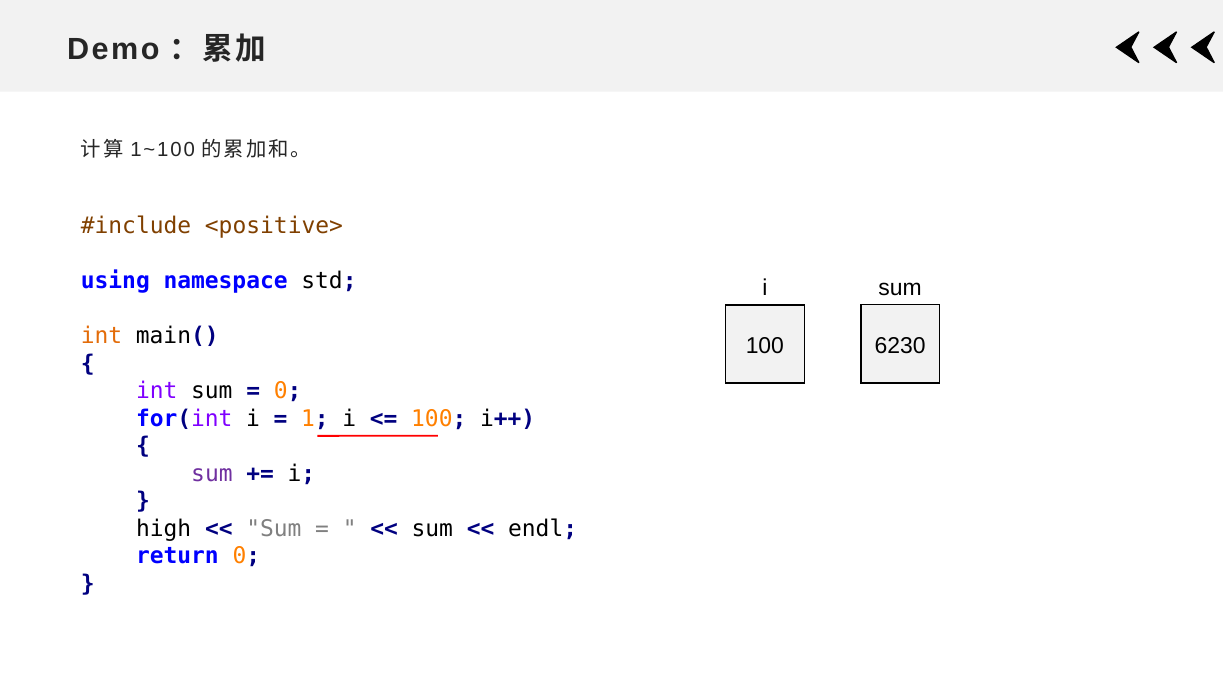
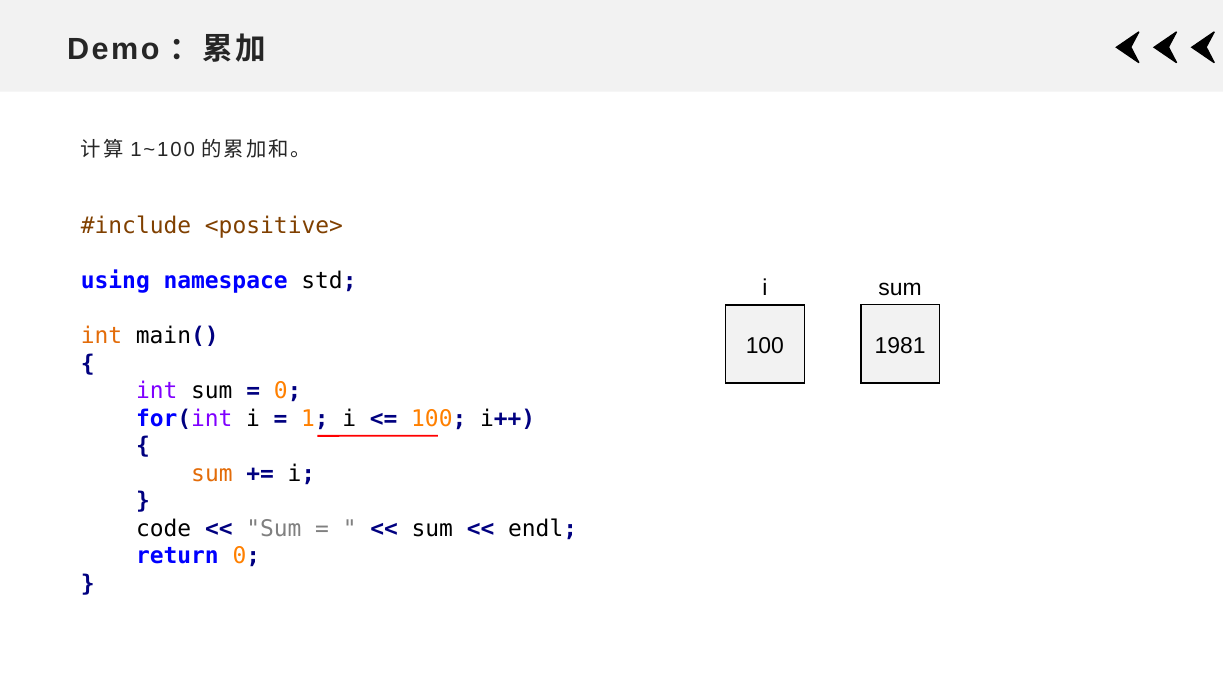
6230: 6230 -> 1981
sum at (212, 474) colour: purple -> orange
high: high -> code
